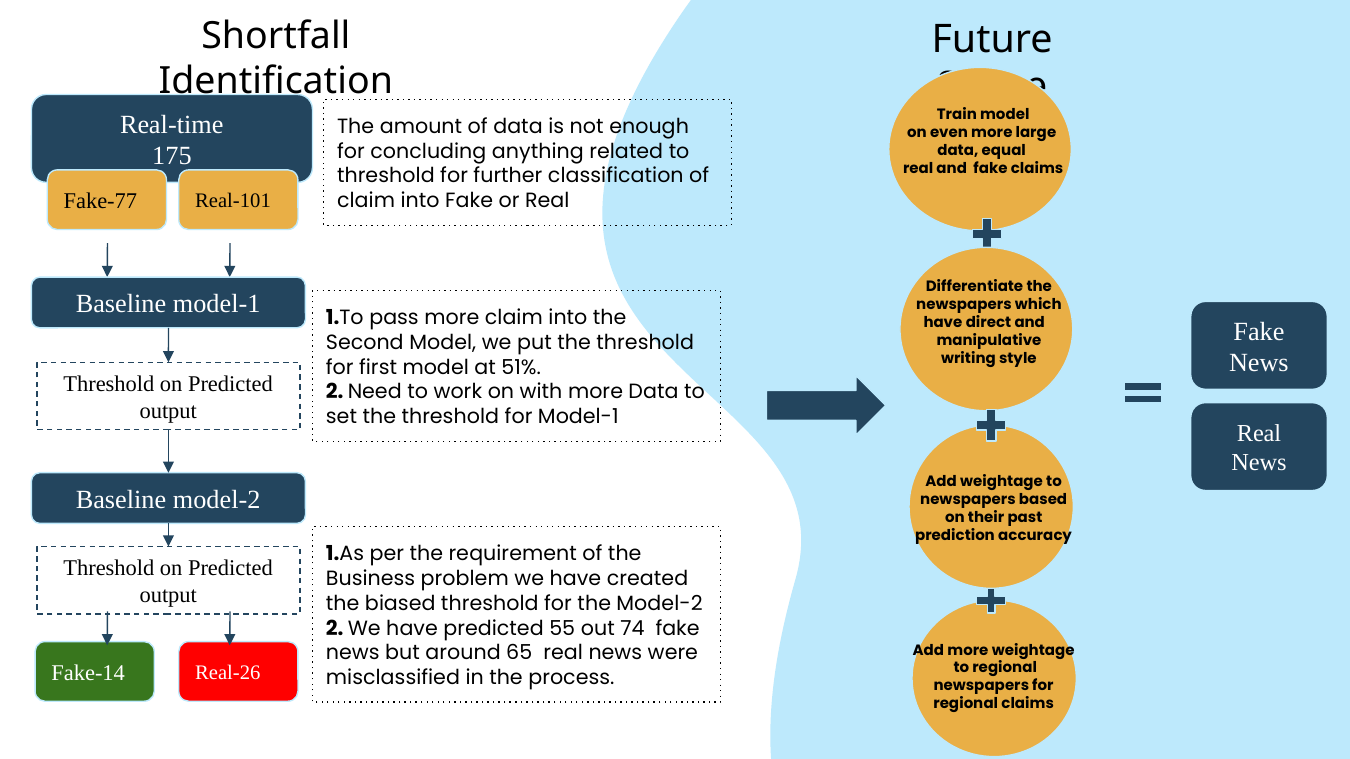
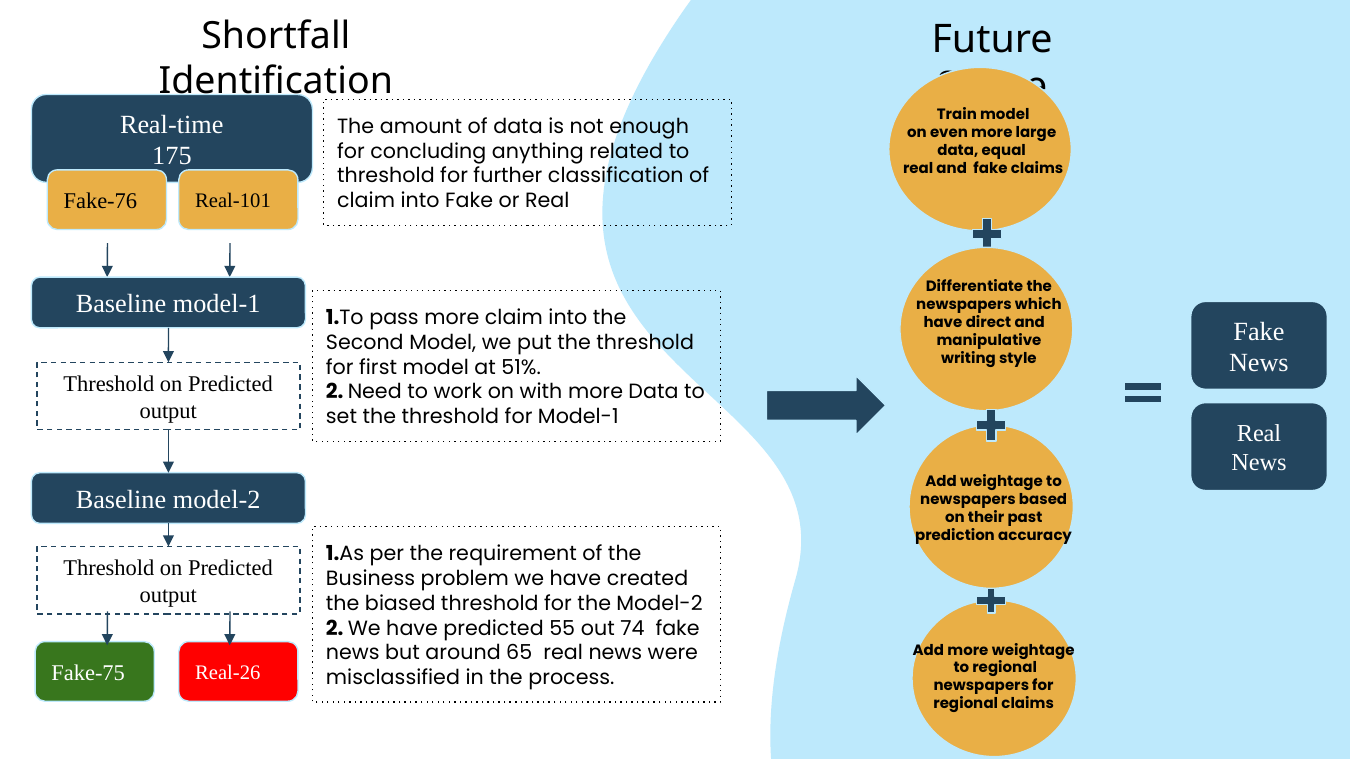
Fake-77: Fake-77 -> Fake-76
Fake-14: Fake-14 -> Fake-75
